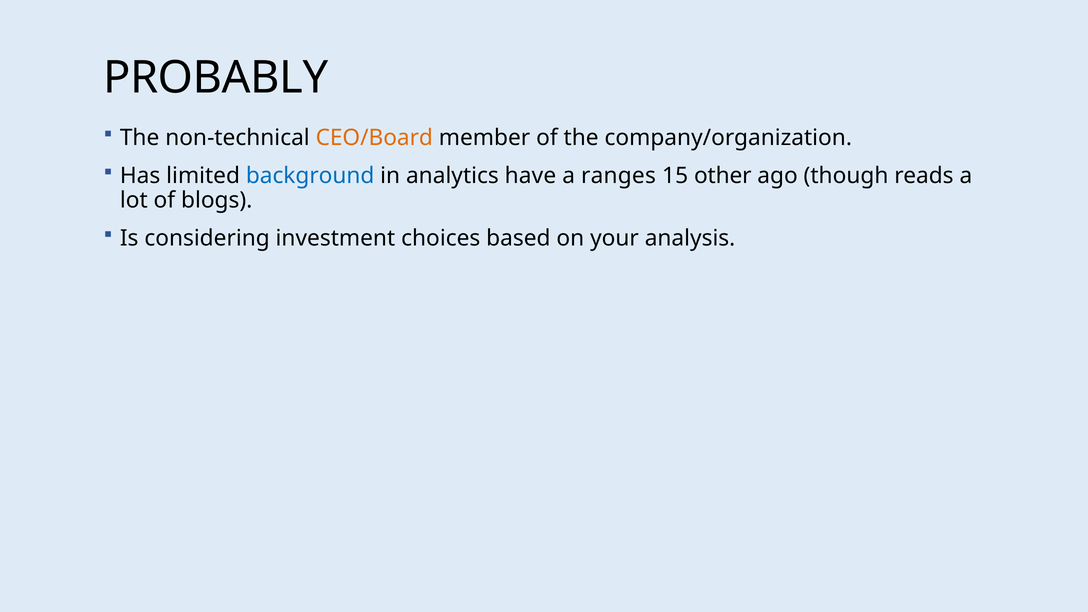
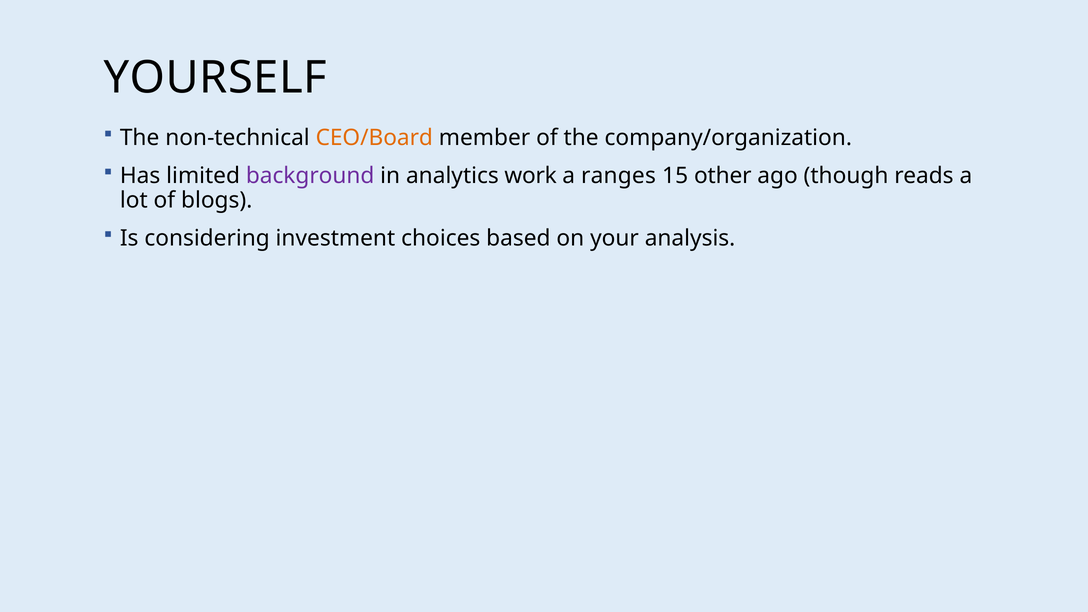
PROBABLY: PROBABLY -> YOURSELF
background colour: blue -> purple
have: have -> work
